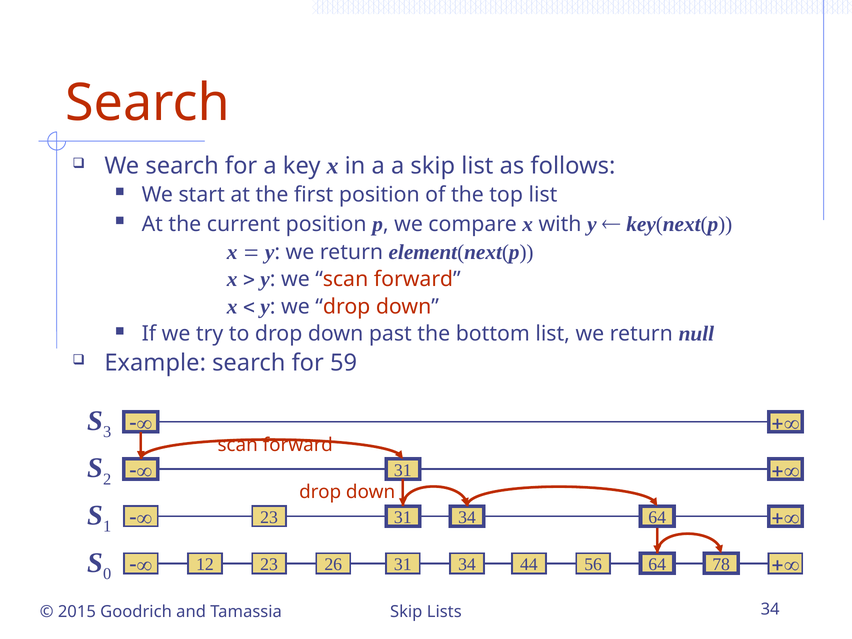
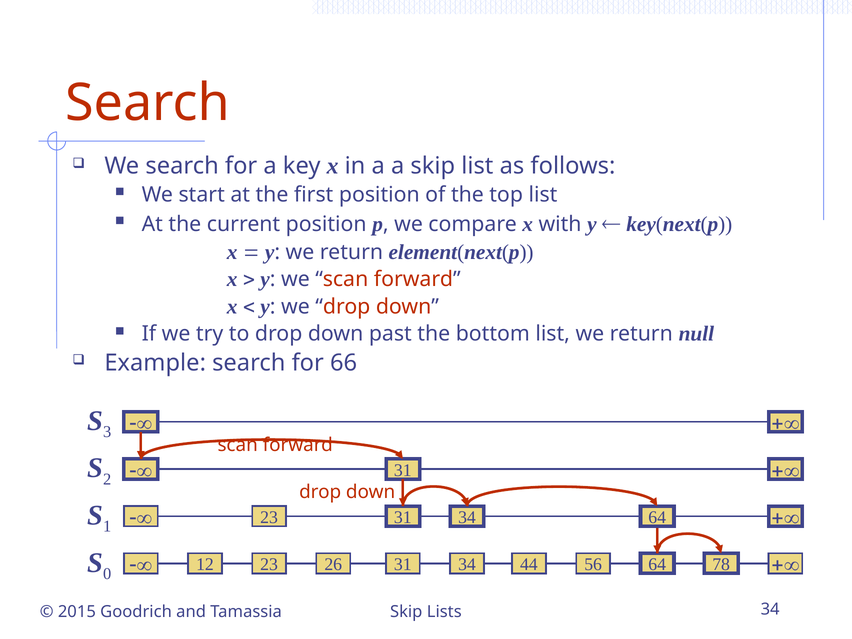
59: 59 -> 66
